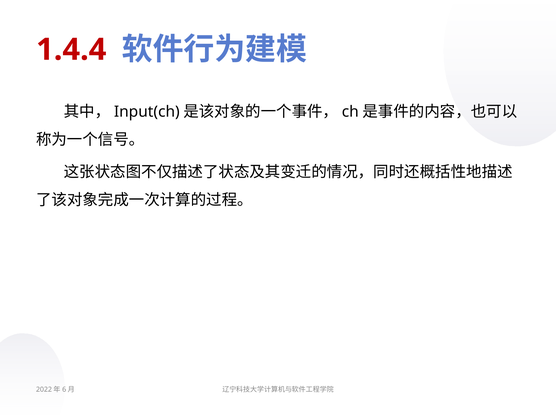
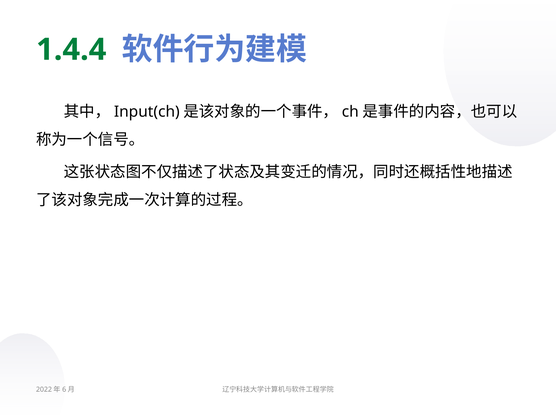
1.4.4 colour: red -> green
